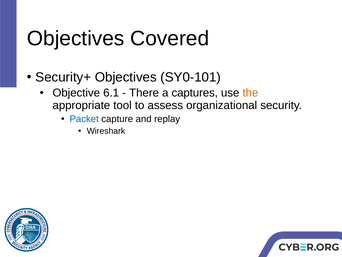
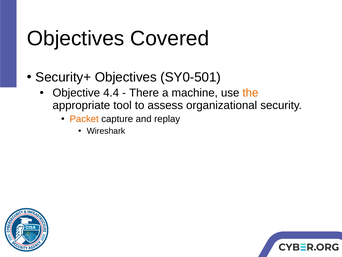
SY0-101: SY0-101 -> SY0-501
6.1: 6.1 -> 4.4
captures: captures -> machine
Packet colour: blue -> orange
